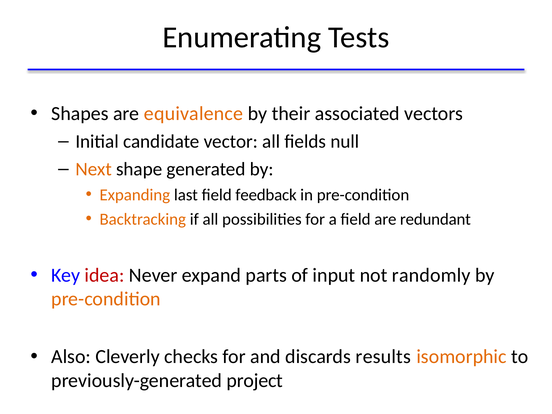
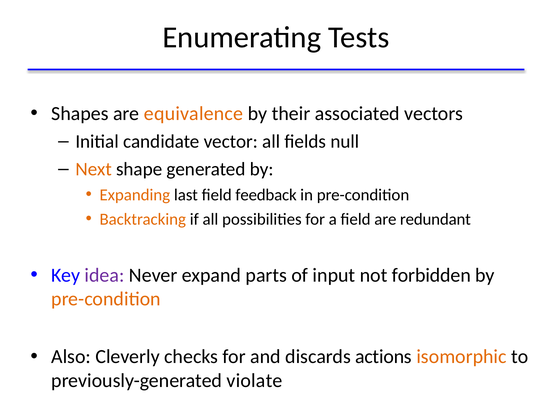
idea colour: red -> purple
randomly: randomly -> forbidden
results: results -> actions
project: project -> violate
